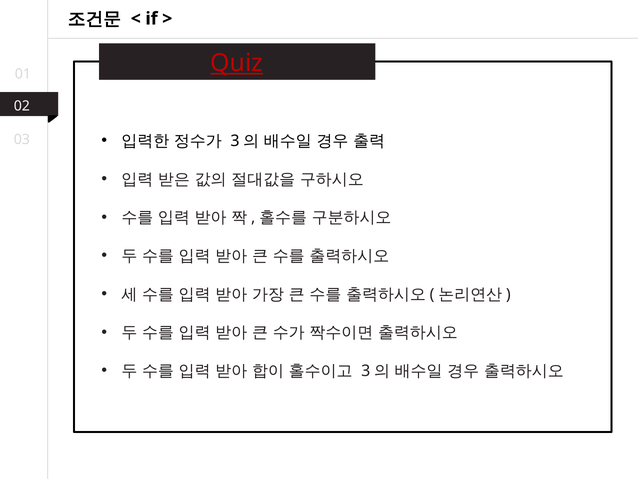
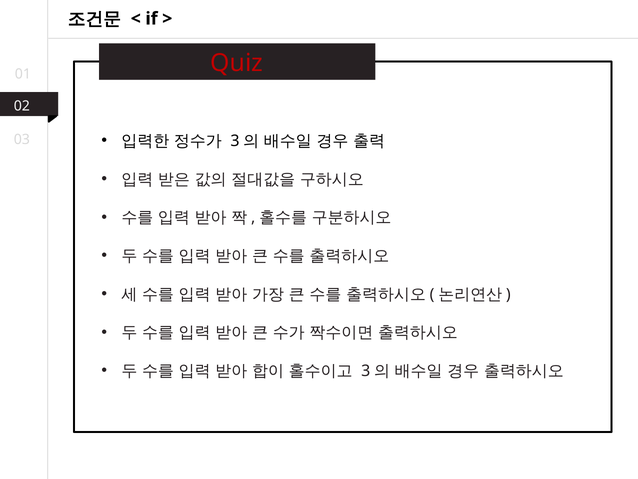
Quiz underline: present -> none
